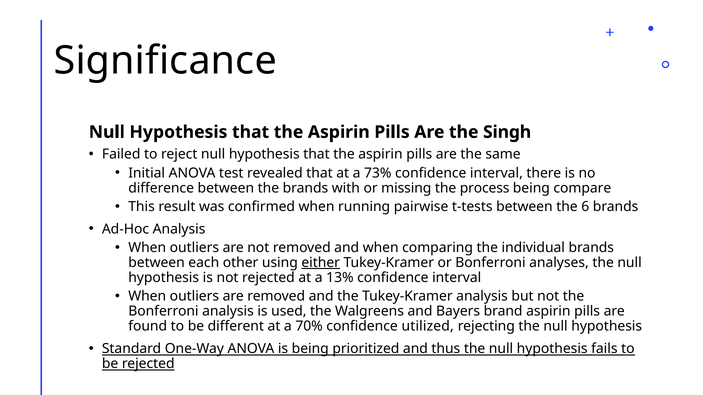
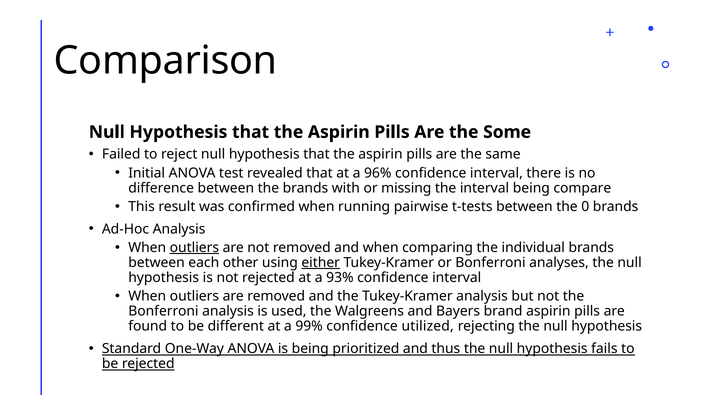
Significance: Significance -> Comparison
Singh: Singh -> Some
73%: 73% -> 96%
the process: process -> interval
6: 6 -> 0
outliers at (194, 248) underline: none -> present
13%: 13% -> 93%
70%: 70% -> 99%
